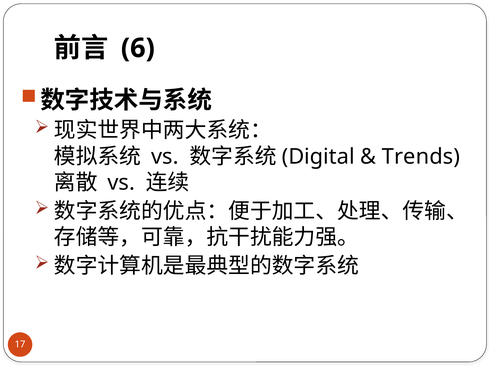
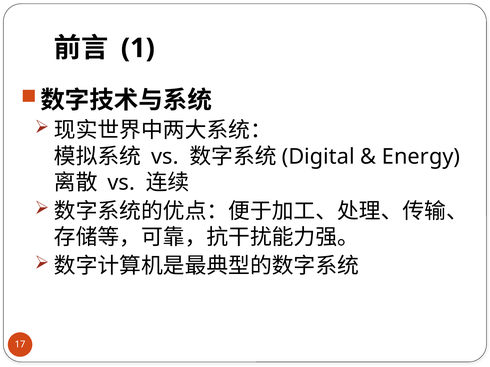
6: 6 -> 1
Trends: Trends -> Energy
